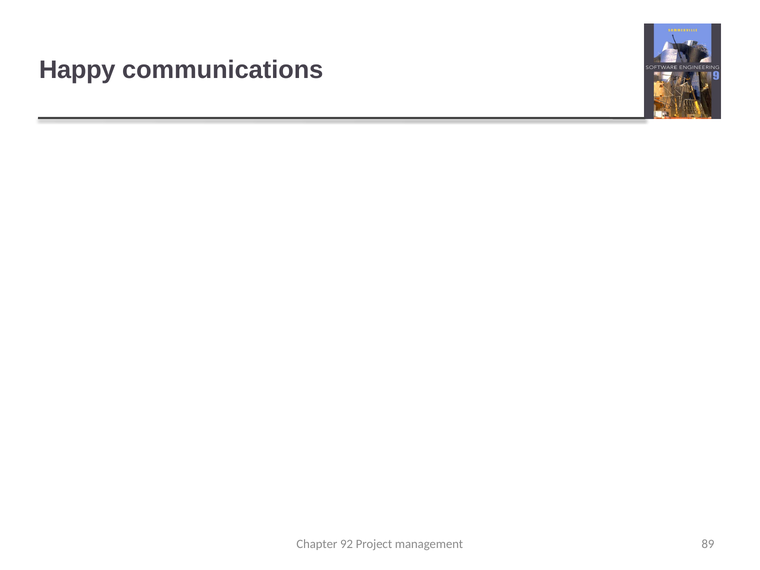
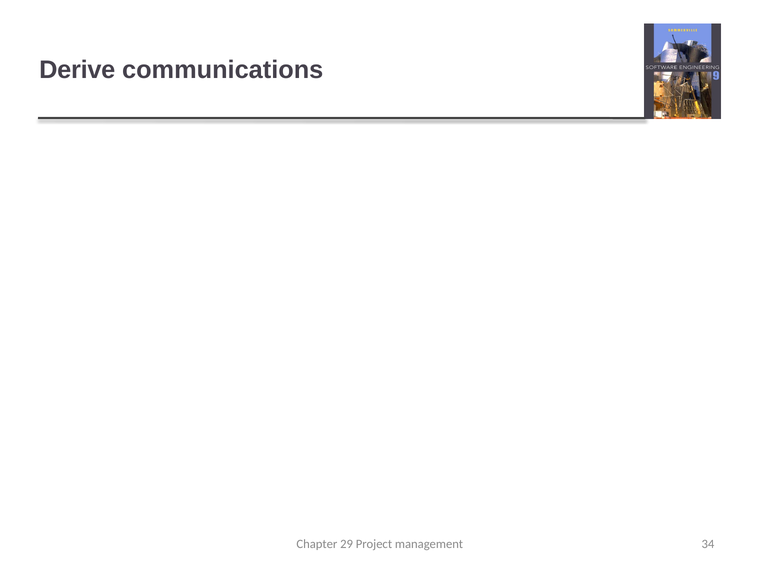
Happy: Happy -> Derive
92: 92 -> 29
89: 89 -> 34
